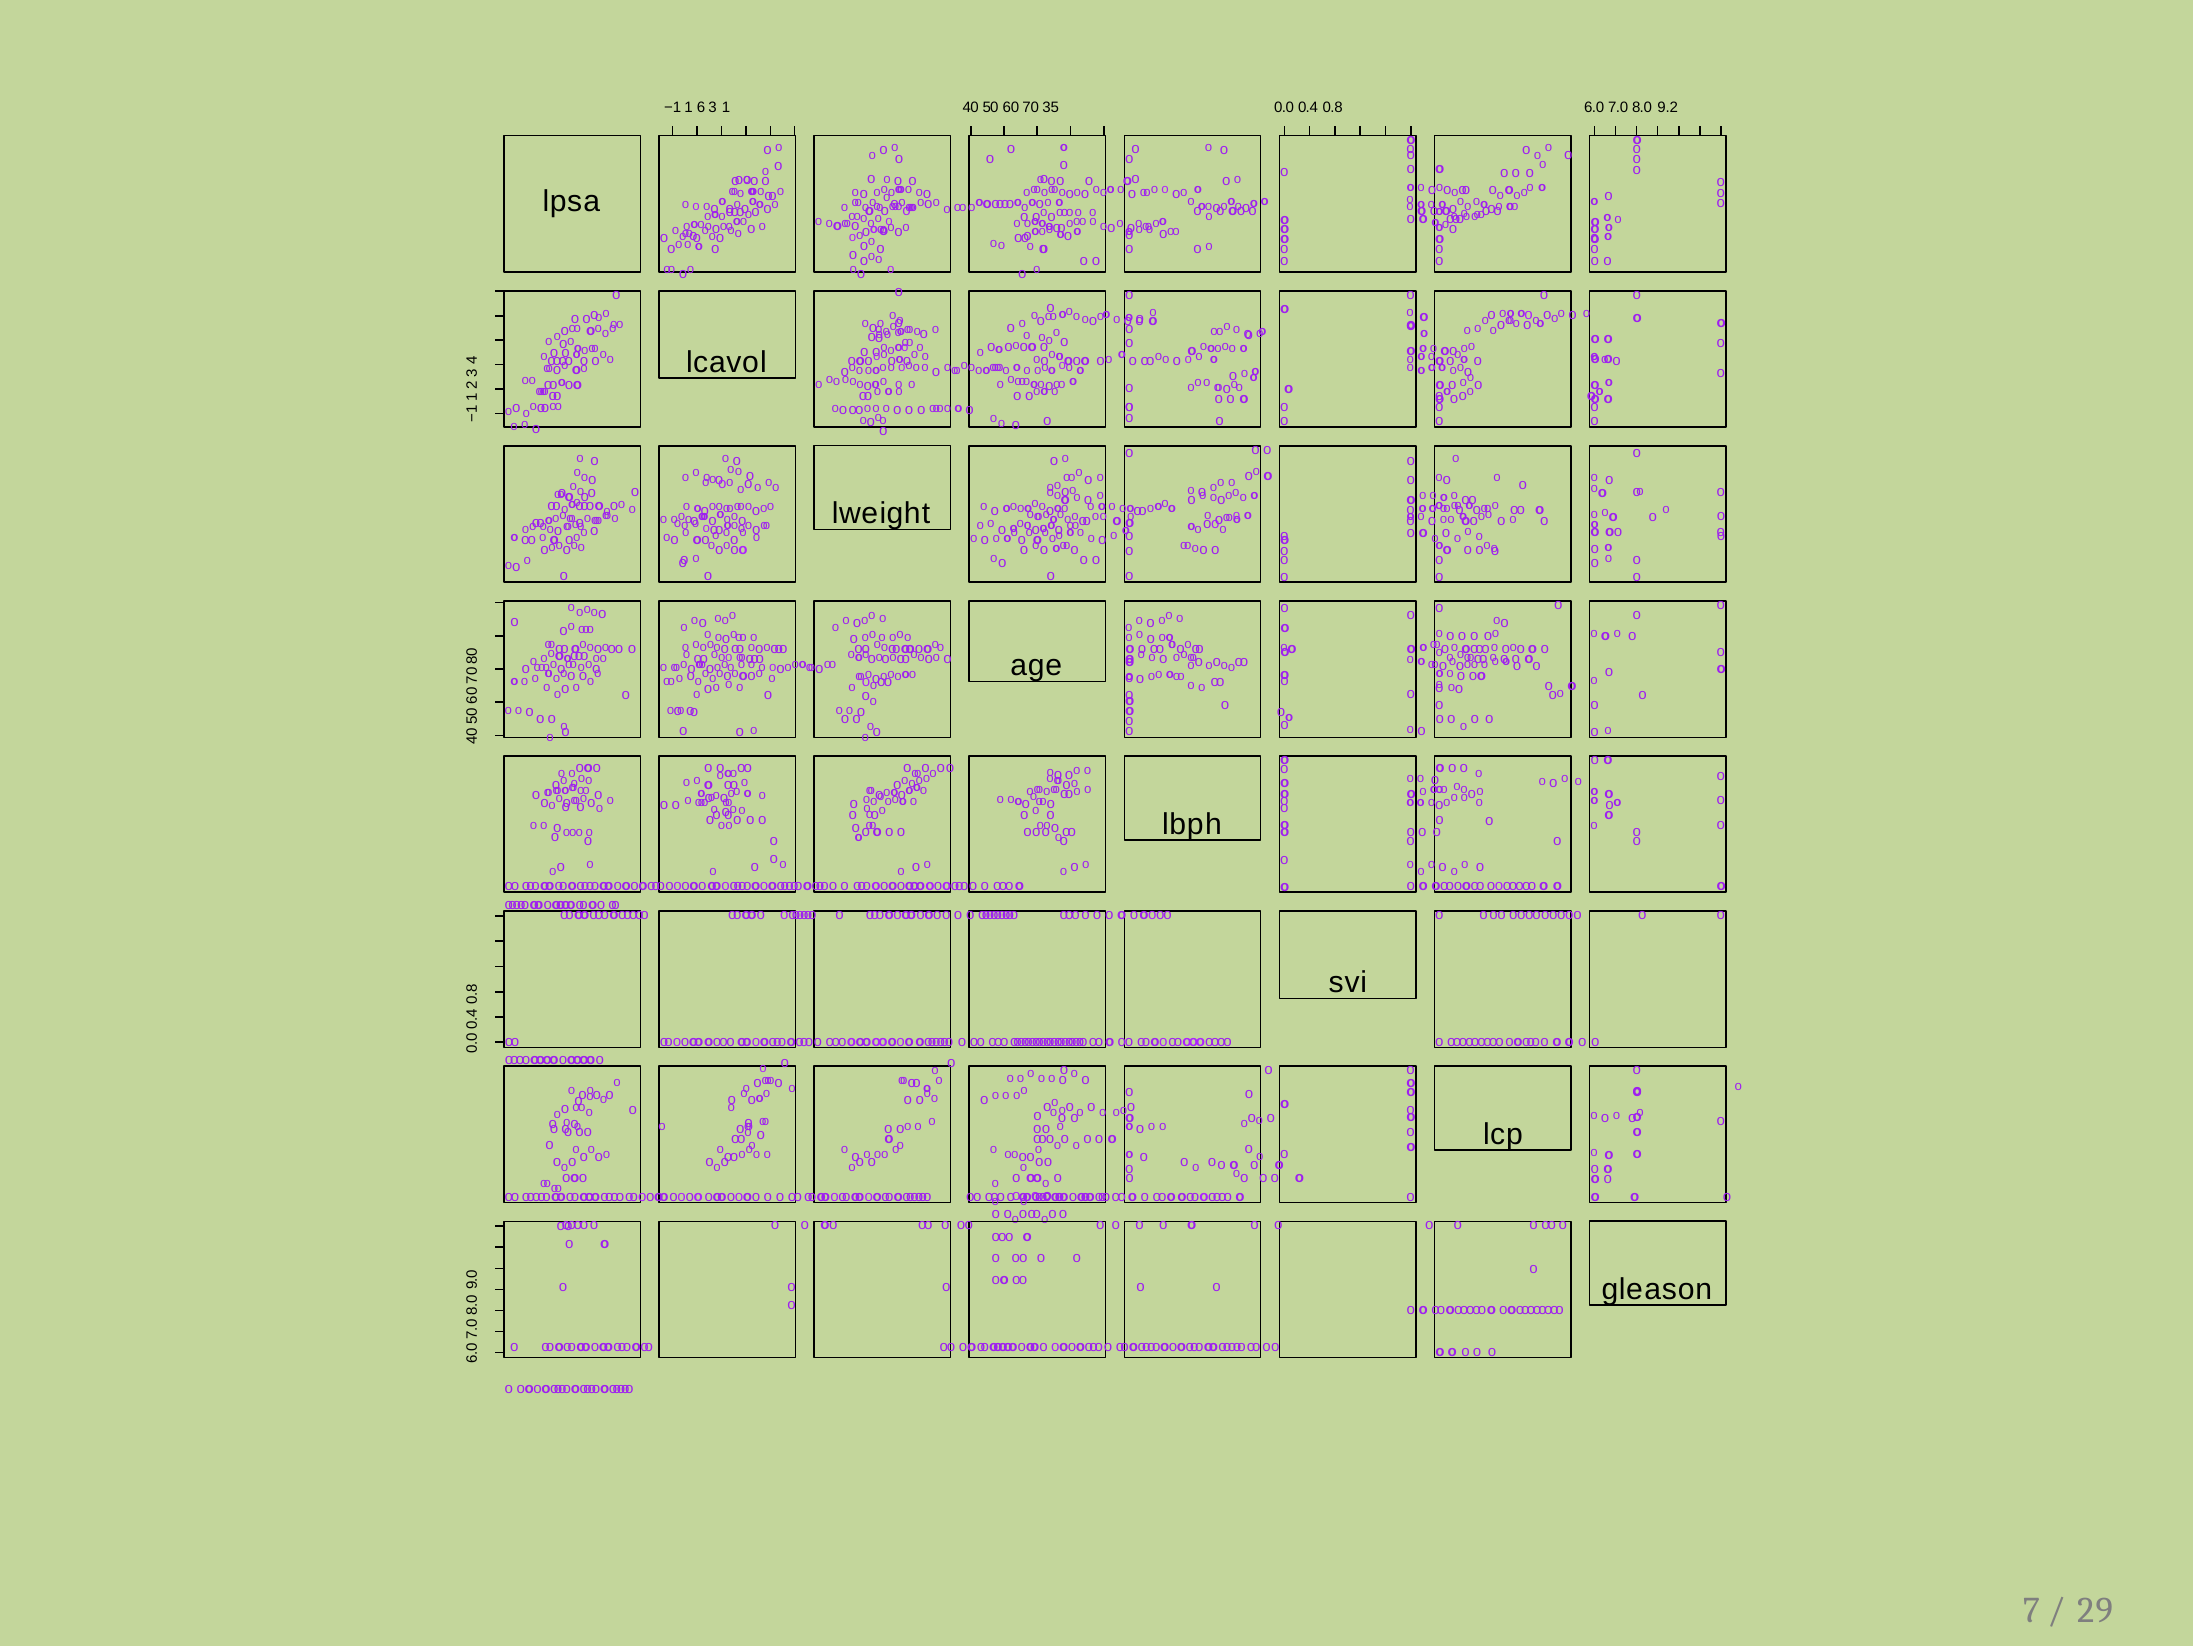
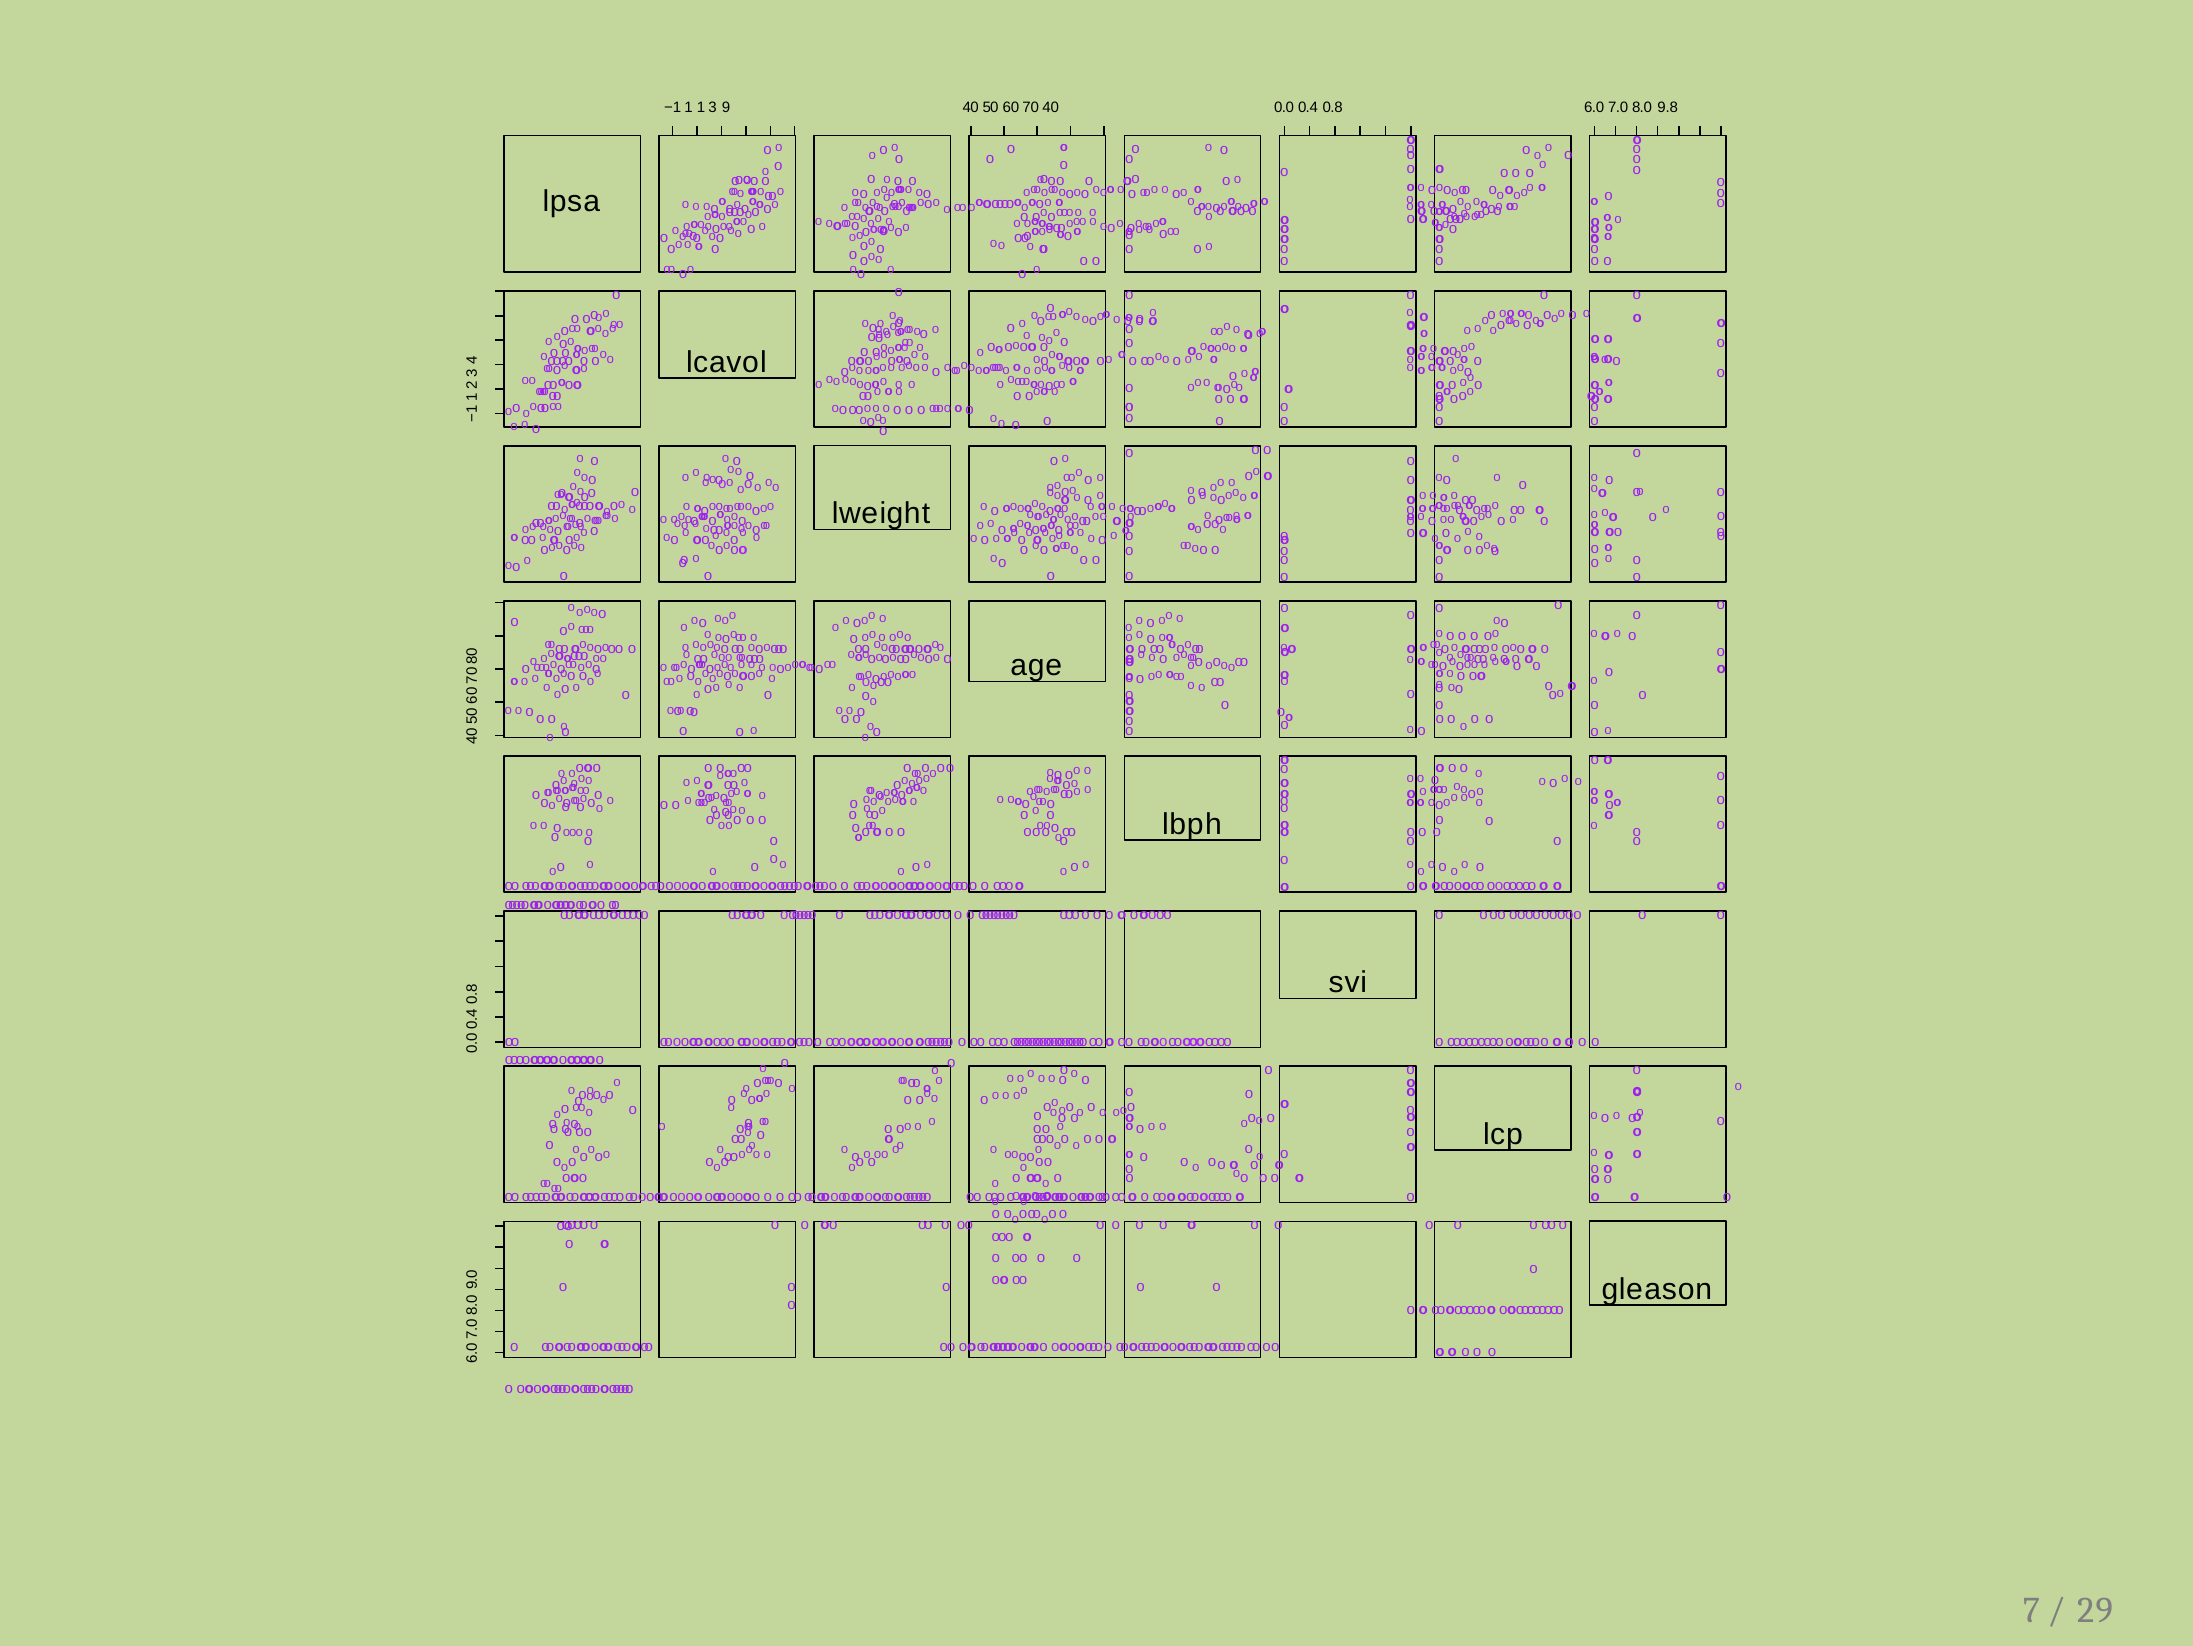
1 6: 6 -> 1
3 1: 1 -> 9
70 35: 35 -> 40
9.2: 9.2 -> 9.8
